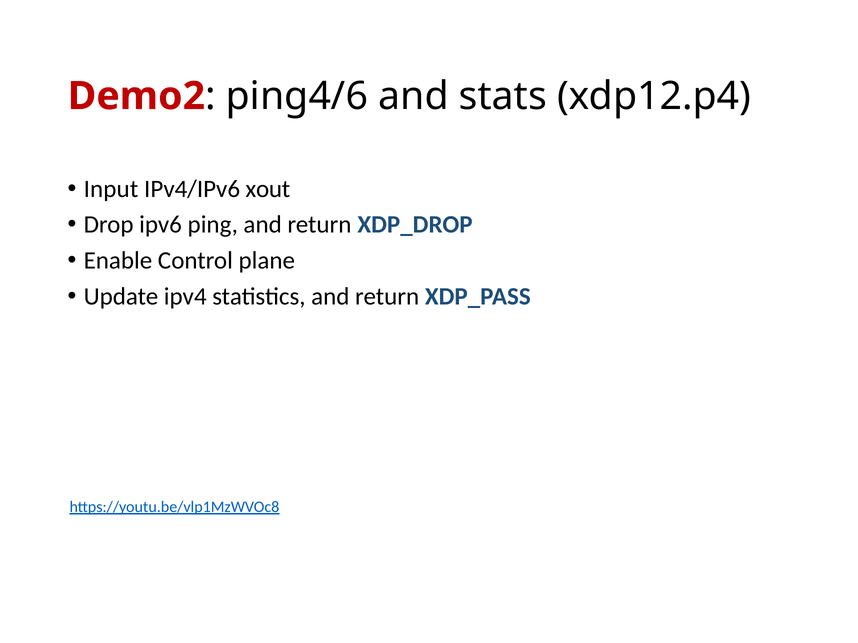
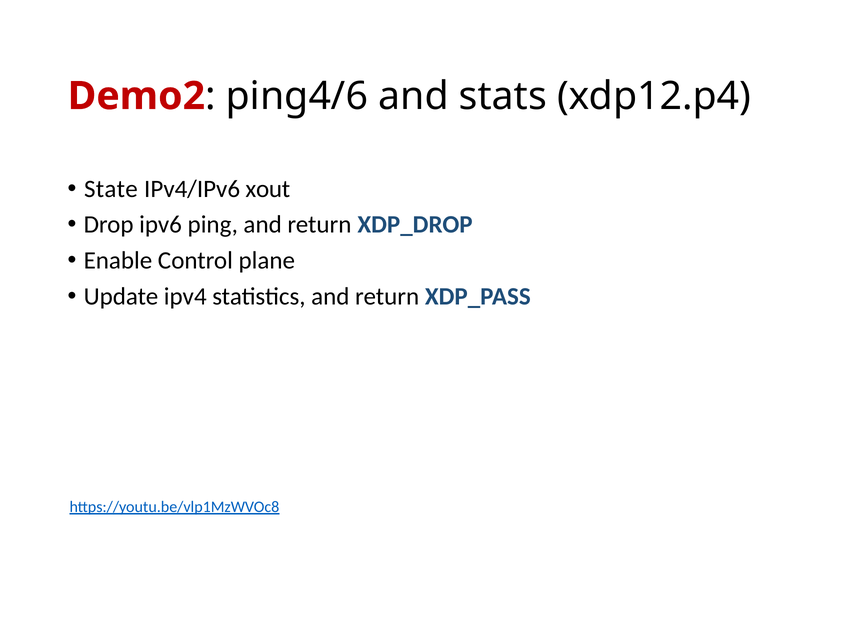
Input: Input -> State
